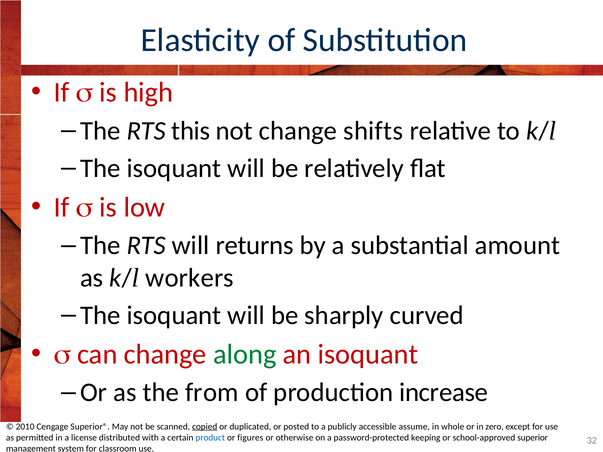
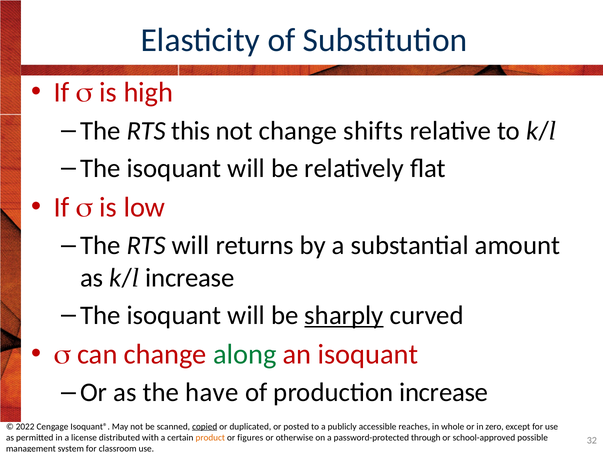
k/l workers: workers -> increase
sharply underline: none -> present
from: from -> have
2010: 2010 -> 2022
Superior®: Superior® -> Isoquant®
assume: assume -> reaches
product colour: blue -> orange
keeping: keeping -> through
superior: superior -> possible
